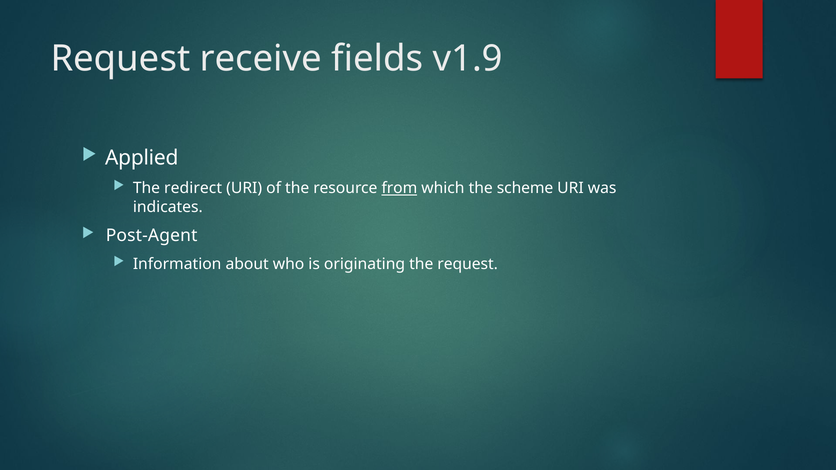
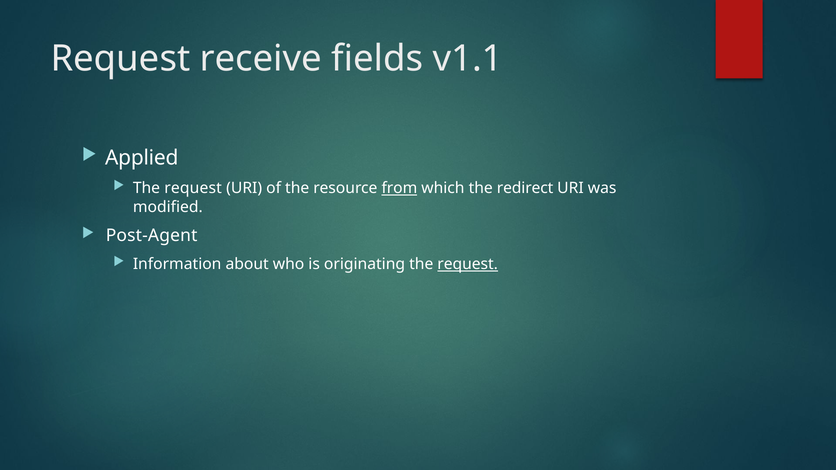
v1.9: v1.9 -> v1.1
redirect at (193, 188): redirect -> request
scheme: scheme -> redirect
indicates: indicates -> modified
request at (468, 264) underline: none -> present
